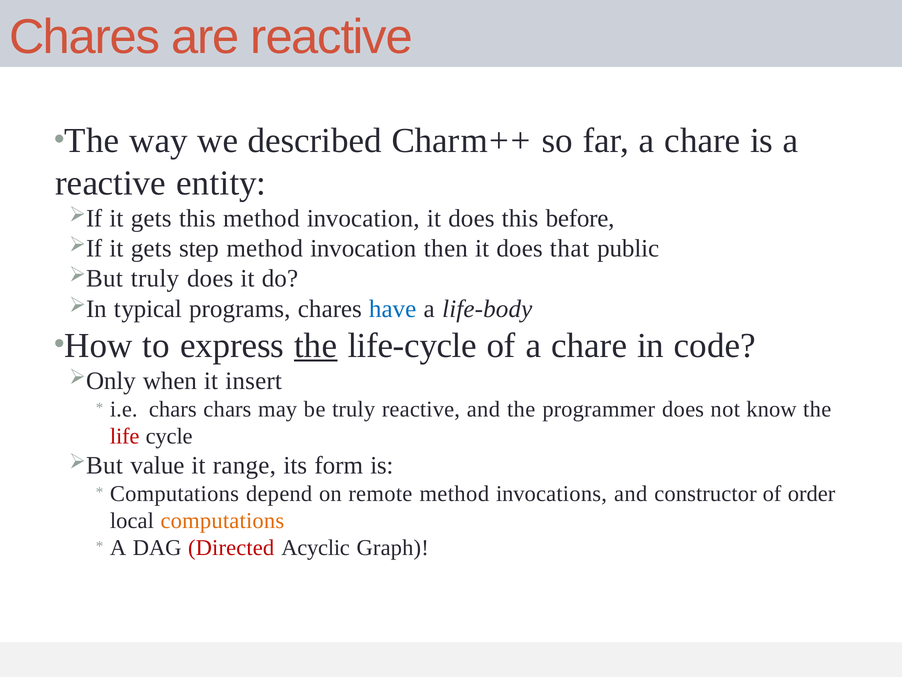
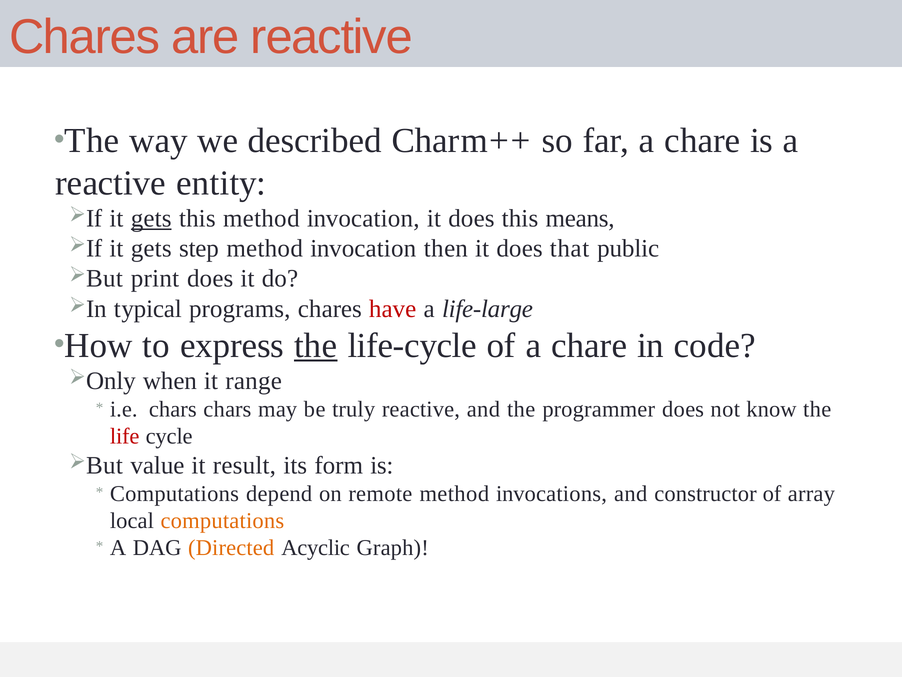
gets at (151, 218) underline: none -> present
before: before -> means
truly at (155, 278): truly -> print
have colour: blue -> red
life-body: life-body -> life-large
insert: insert -> range
range: range -> result
order: order -> array
Directed colour: red -> orange
